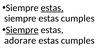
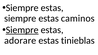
estas at (52, 8) underline: present -> none
siempre estas cumples: cumples -> caminos
cumples at (78, 41): cumples -> tinieblas
